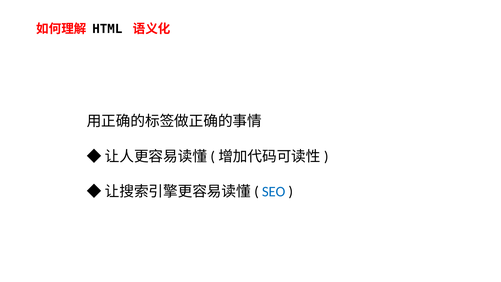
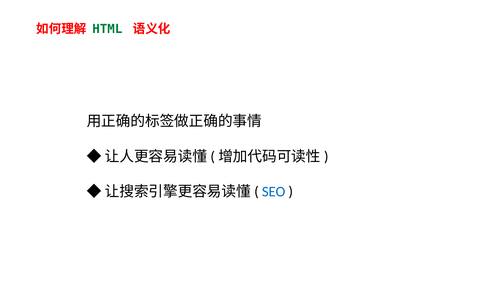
HTML colour: black -> green
